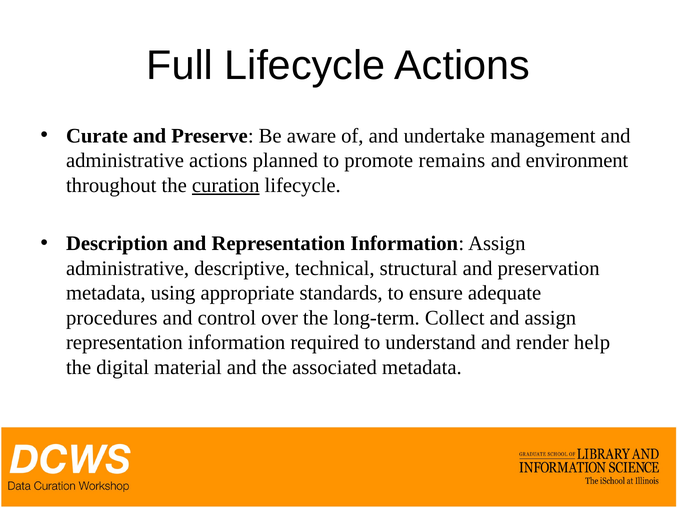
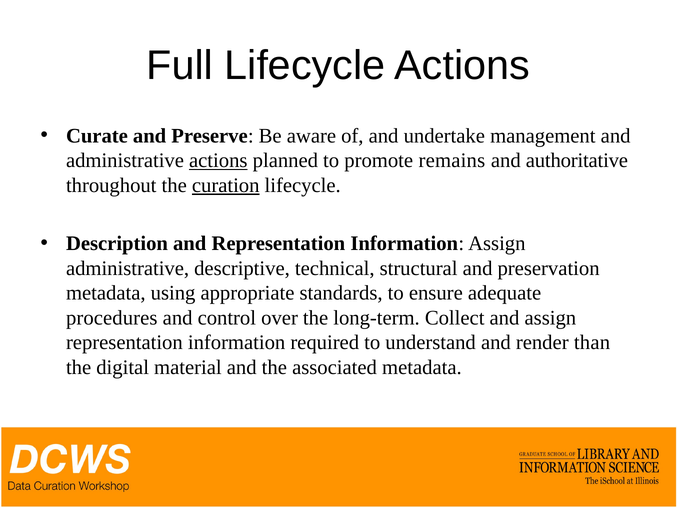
actions at (218, 161) underline: none -> present
environment: environment -> authoritative
help: help -> than
